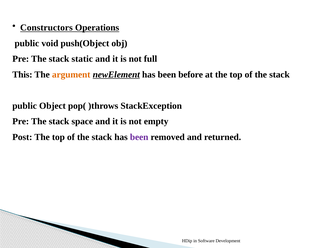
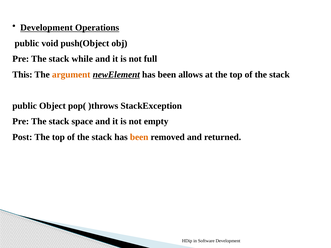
Constructors at (46, 28): Constructors -> Development
static: static -> while
before: before -> allows
been at (139, 137) colour: purple -> orange
